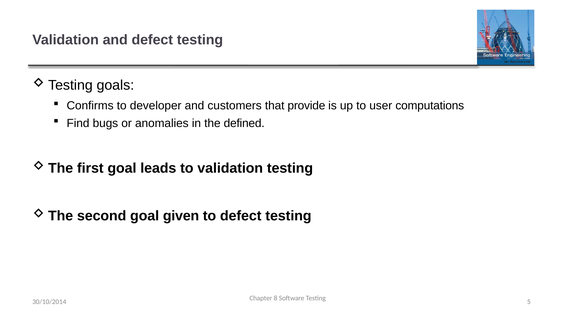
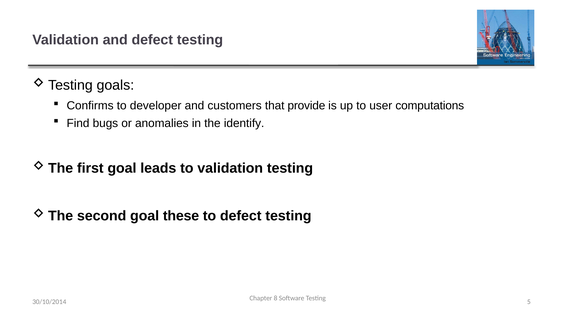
defined: defined -> identify
given: given -> these
